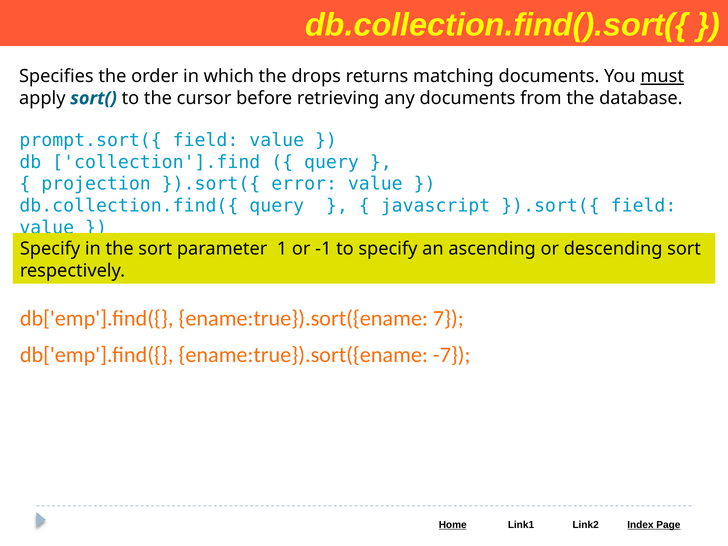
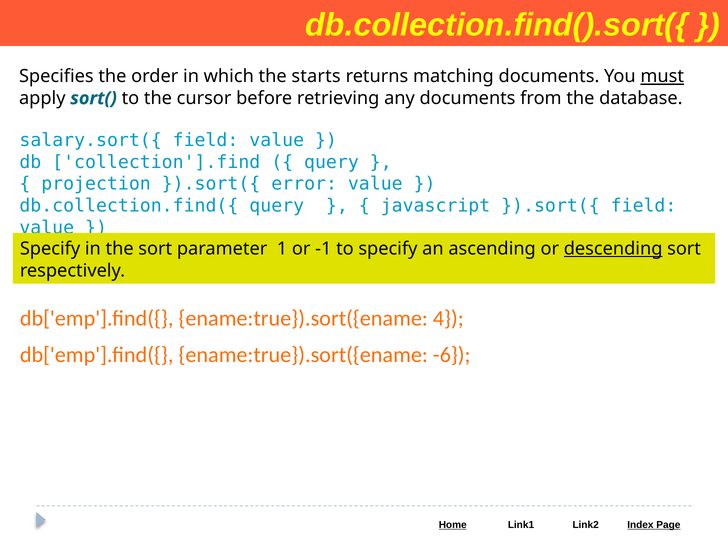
drops: drops -> starts
prompt.sort({: prompt.sort({ -> salary.sort({
descending underline: none -> present
7: 7 -> 4
-7: -7 -> -6
